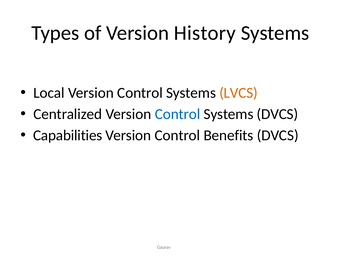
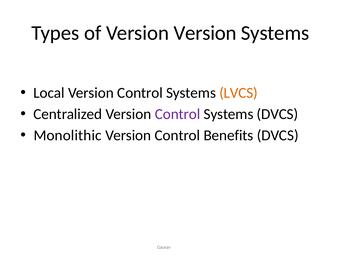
Version History: History -> Version
Control at (178, 114) colour: blue -> purple
Capabilities: Capabilities -> Monolithic
